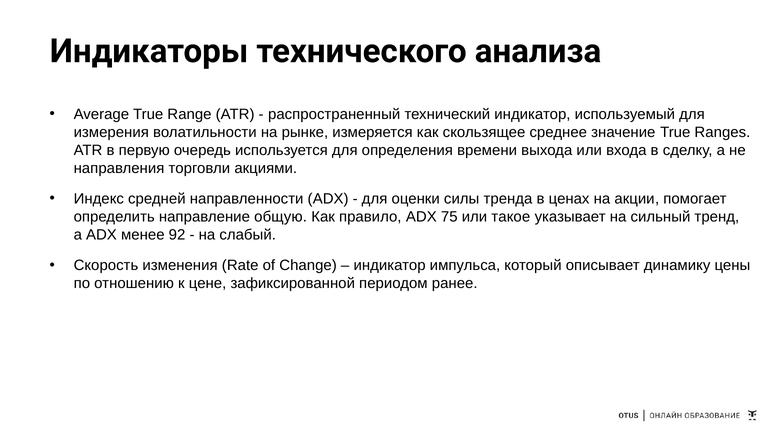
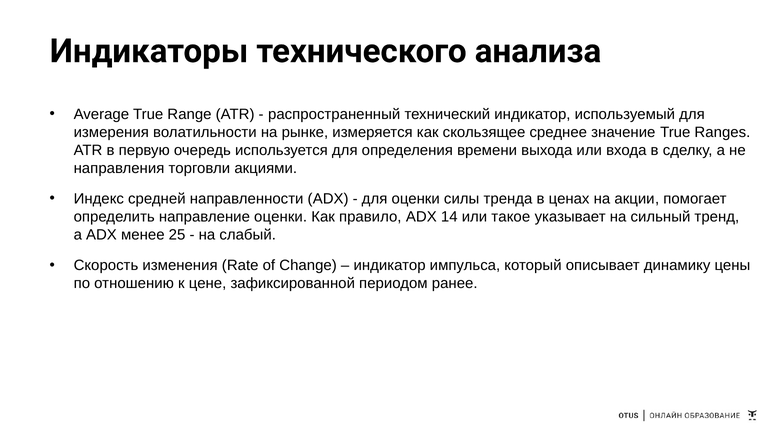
направление общую: общую -> оценки
75: 75 -> 14
92: 92 -> 25
